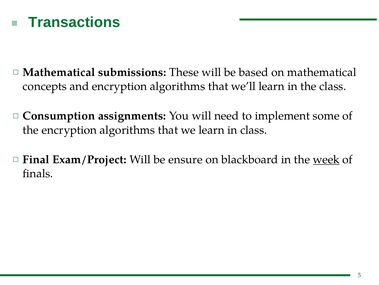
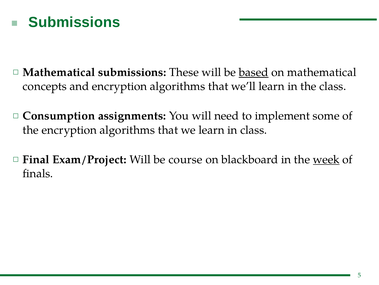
Transactions at (74, 22): Transactions -> Submissions
based underline: none -> present
ensure: ensure -> course
